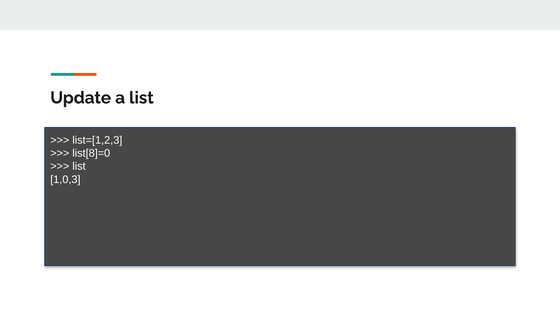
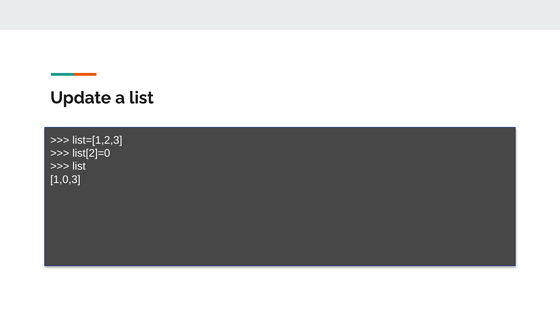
list[8]=0: list[8]=0 -> list[2]=0
